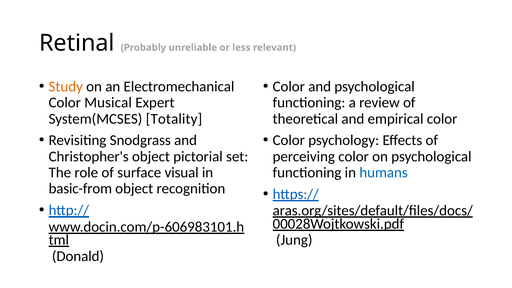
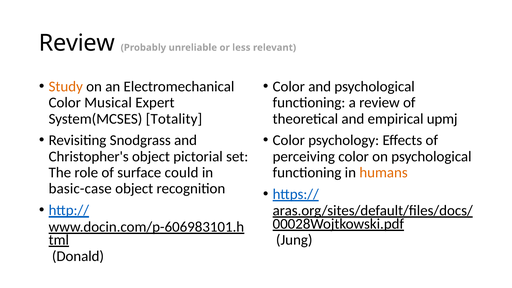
Retinal at (77, 43): Retinal -> Review
empirical color: color -> upmj
visual: visual -> could
humans colour: blue -> orange
basic-from: basic-from -> basic-case
